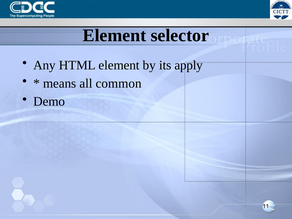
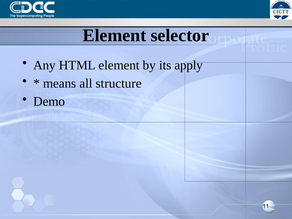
common: common -> structure
